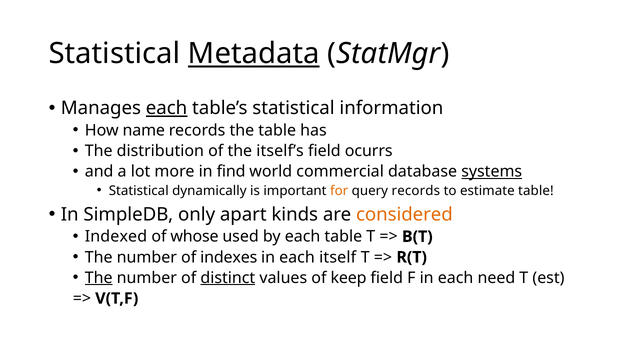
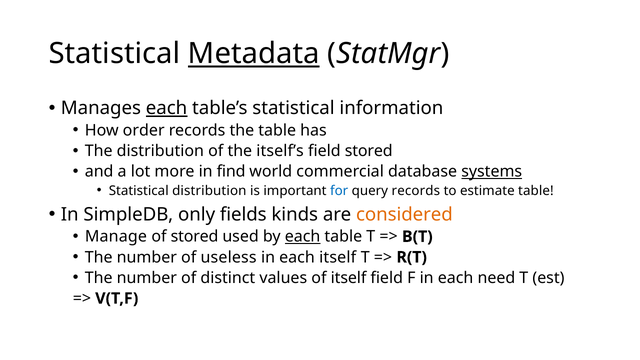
name: name -> order
field ocurrs: ocurrs -> stored
Statistical dynamically: dynamically -> distribution
for colour: orange -> blue
apart: apart -> fields
Indexed: Indexed -> Manage
of whose: whose -> stored
each at (303, 237) underline: none -> present
indexes: indexes -> useless
The at (99, 278) underline: present -> none
distinct underline: present -> none
of keep: keep -> itself
